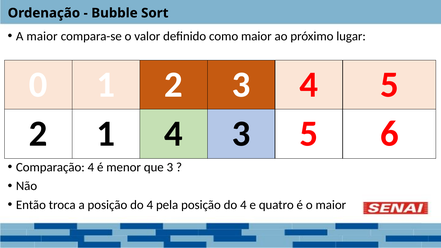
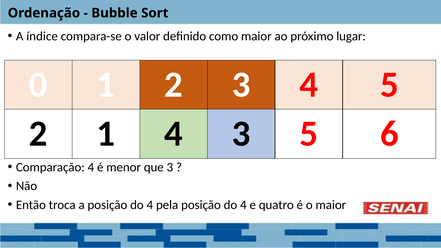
A maior: maior -> índice
